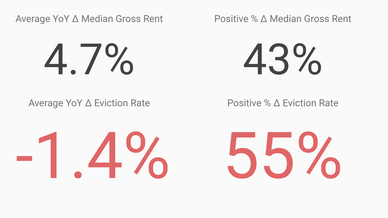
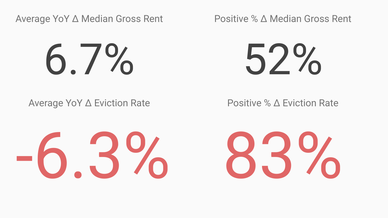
4.7%: 4.7% -> 6.7%
43%: 43% -> 52%
-1.4%: -1.4% -> -6.3%
55%: 55% -> 83%
